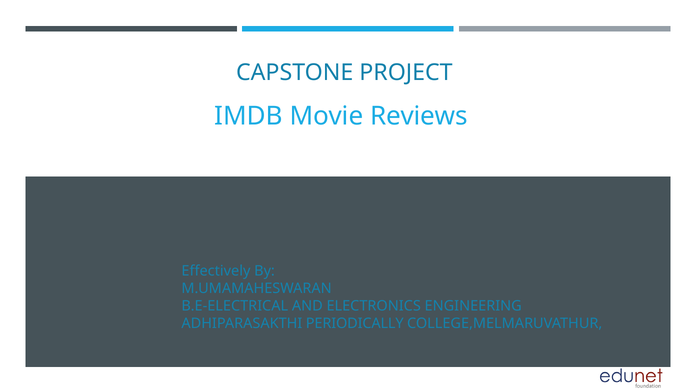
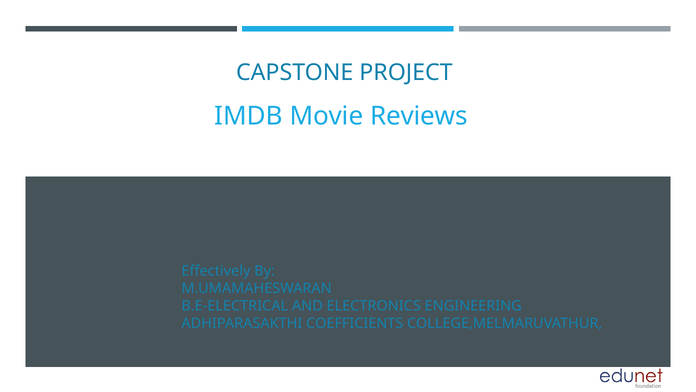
PERIODICALLY: PERIODICALLY -> COEFFICIENTS
